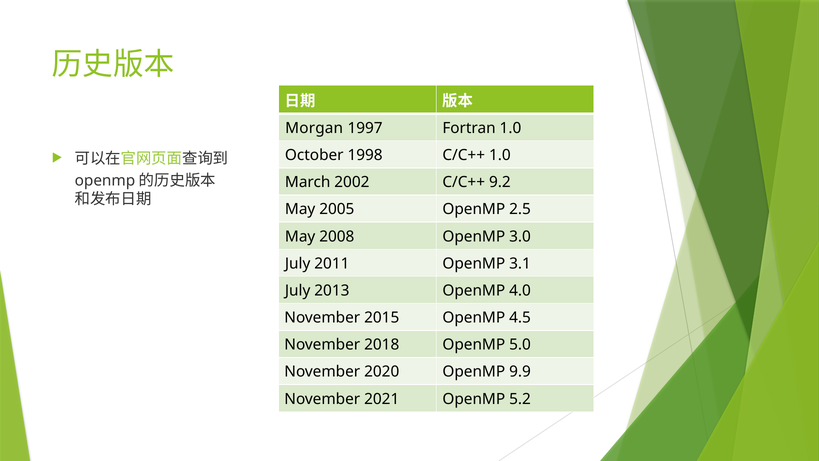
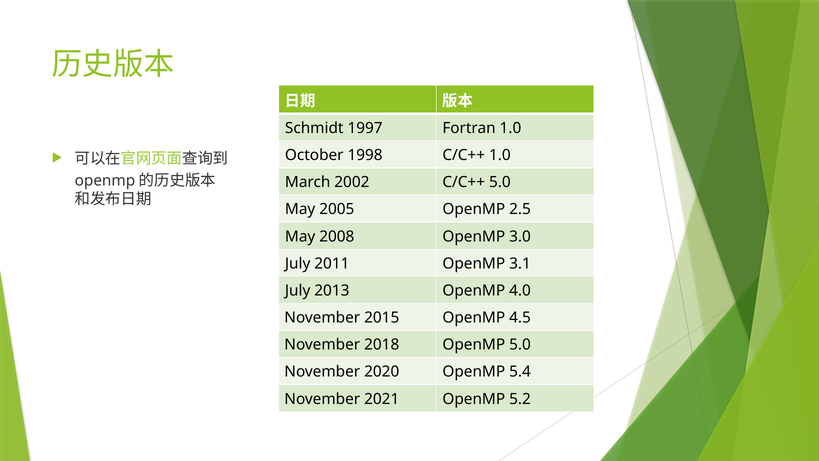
Morgan: Morgan -> Schmidt
C/C++ 9.2: 9.2 -> 5.0
9.9: 9.9 -> 5.4
